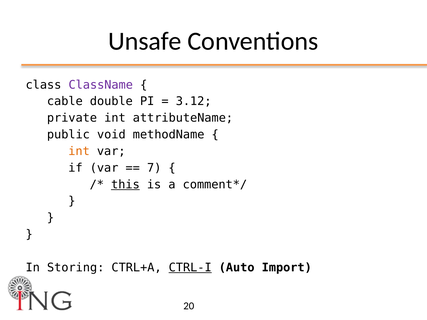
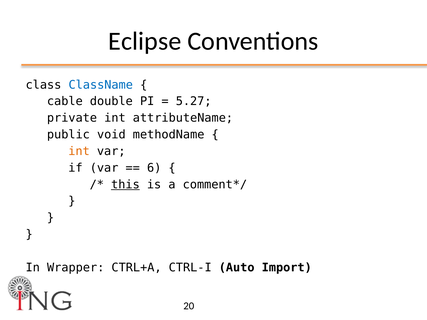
Unsafe: Unsafe -> Eclipse
ClassName colour: purple -> blue
3.12: 3.12 -> 5.27
7: 7 -> 6
Storing: Storing -> Wrapper
CTRL-I underline: present -> none
